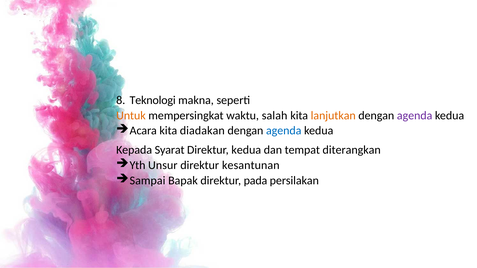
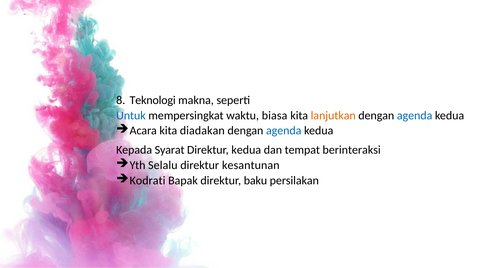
Untuk colour: orange -> blue
salah: salah -> biasa
agenda at (415, 116) colour: purple -> blue
diterangkan: diterangkan -> berinteraksi
Unsur: Unsur -> Selalu
Sampai: Sampai -> Kodrati
pada: pada -> baku
